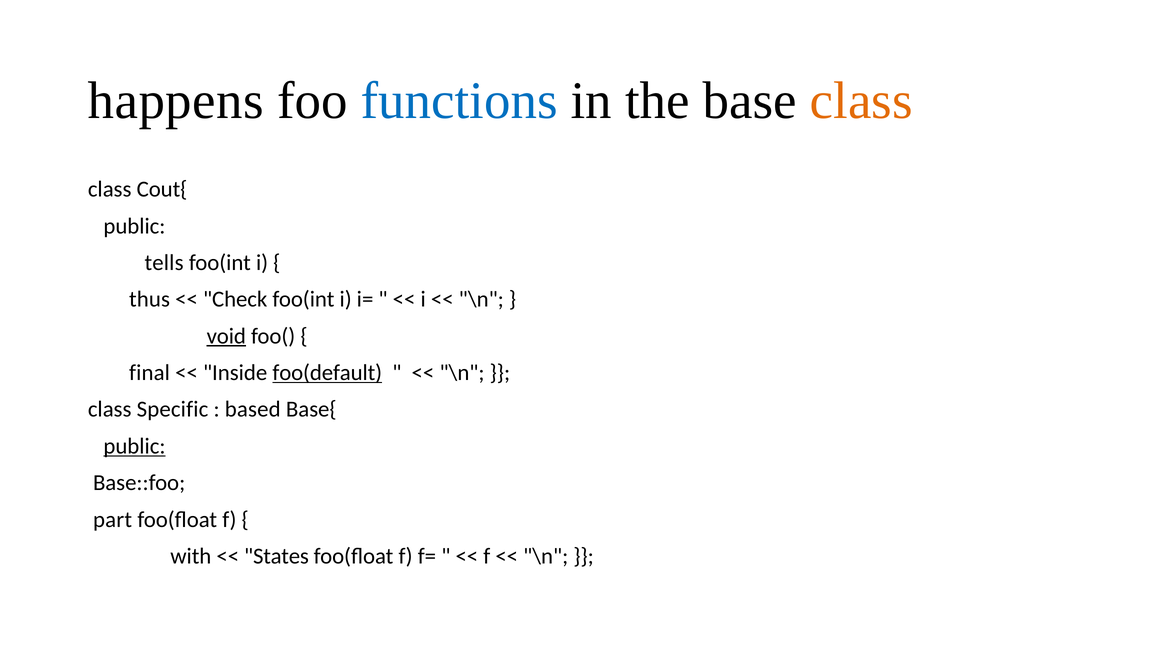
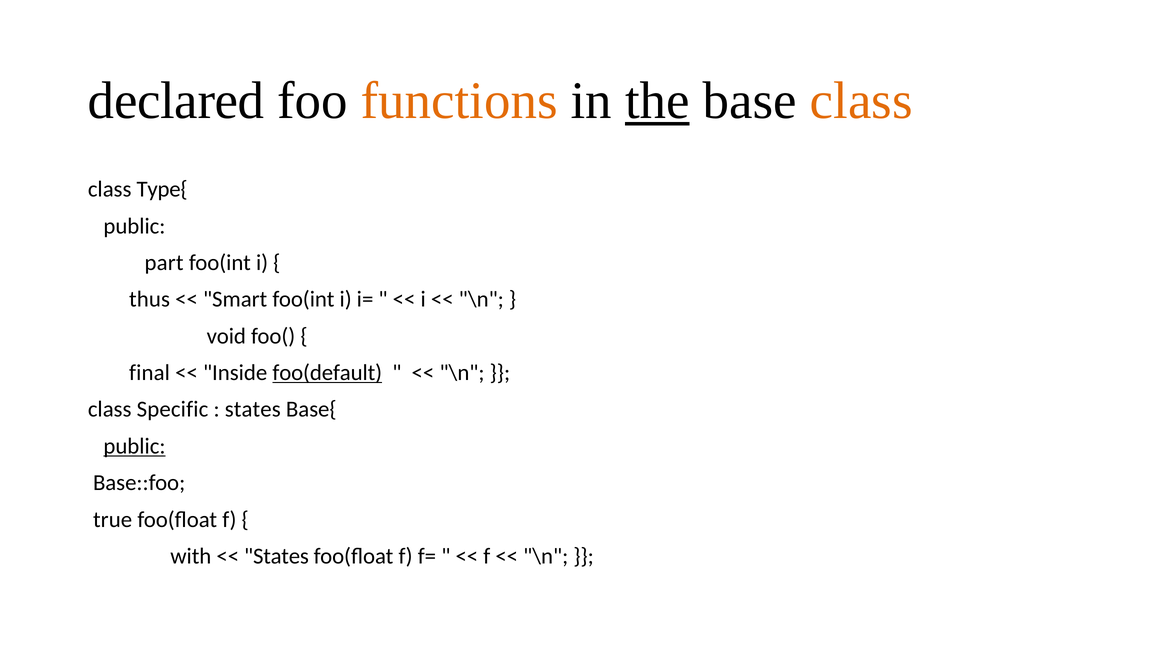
happens: happens -> declared
functions colour: blue -> orange
the underline: none -> present
Cout{: Cout{ -> Type{
tells: tells -> part
Check: Check -> Smart
void underline: present -> none
based at (253, 410): based -> states
part: part -> true
